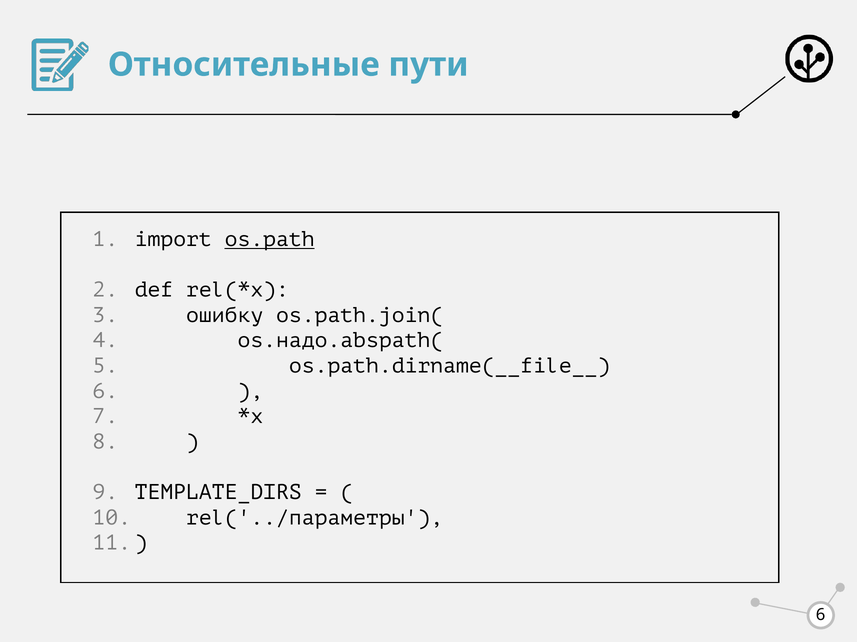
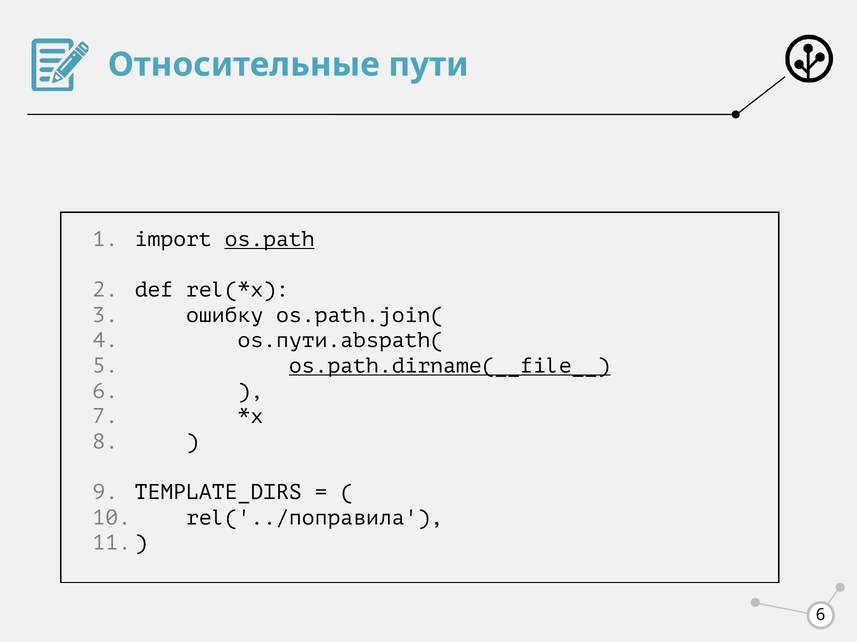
os.надо.abspath(: os.надо.abspath( -> os.пути.abspath(
os.path.dirname(__file__ underline: none -> present
rel('../параметры: rel('../параметры -> rel('../поправила
